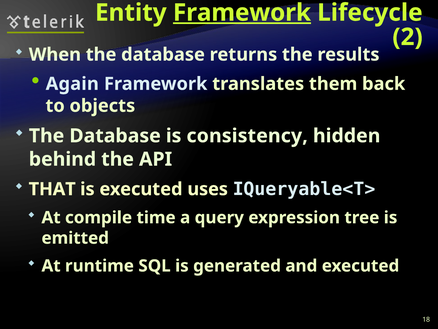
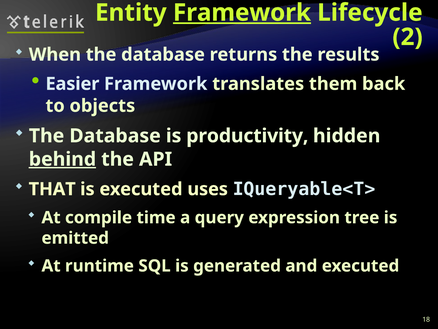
Again: Again -> Easier
consistency: consistency -> productivity
behind underline: none -> present
